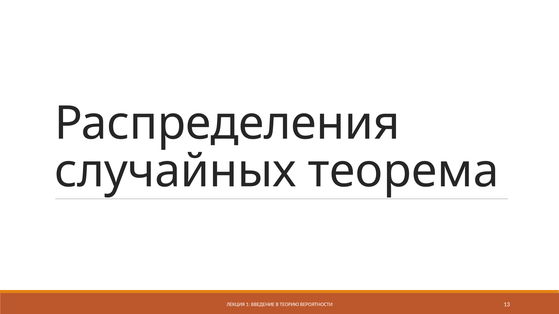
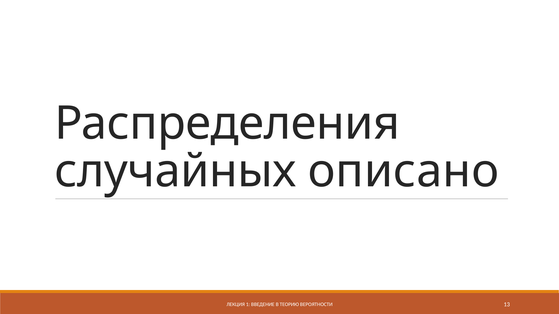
теорема: теорема -> описано
